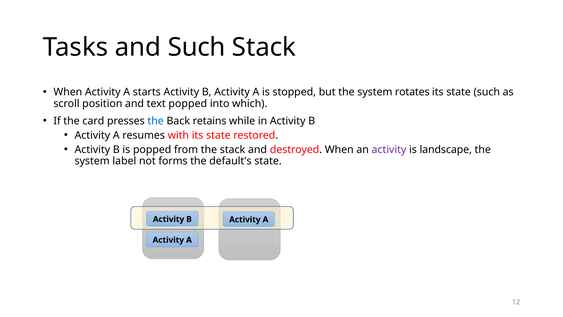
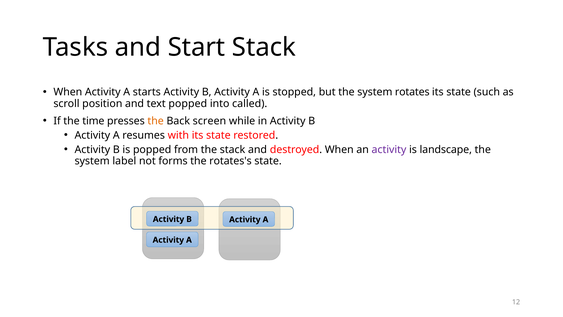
and Such: Such -> Start
which: which -> called
card: card -> time
the at (156, 121) colour: blue -> orange
retains: retains -> screen
default's: default's -> rotates's
